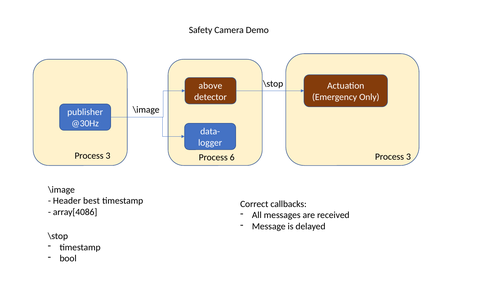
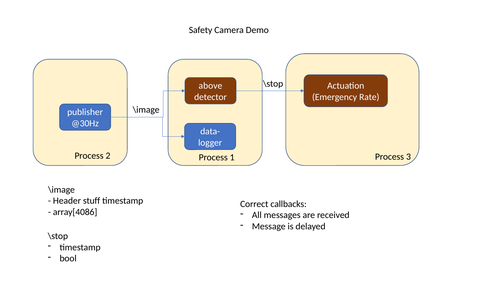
Only: Only -> Rate
3 at (108, 156): 3 -> 2
6: 6 -> 1
best: best -> stuff
